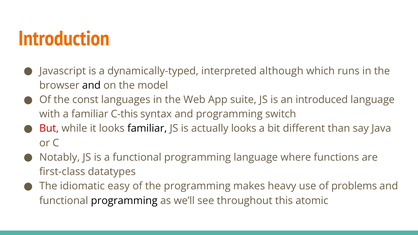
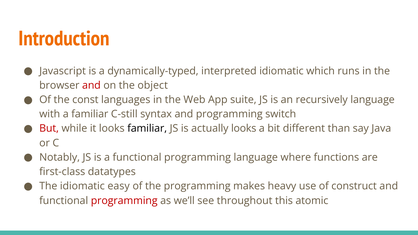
interpreted although: although -> idiomatic
and at (91, 85) colour: black -> red
model: model -> object
introduced: introduced -> recursively
C-this: C-this -> C-still
problems: problems -> construct
programming at (124, 201) colour: black -> red
